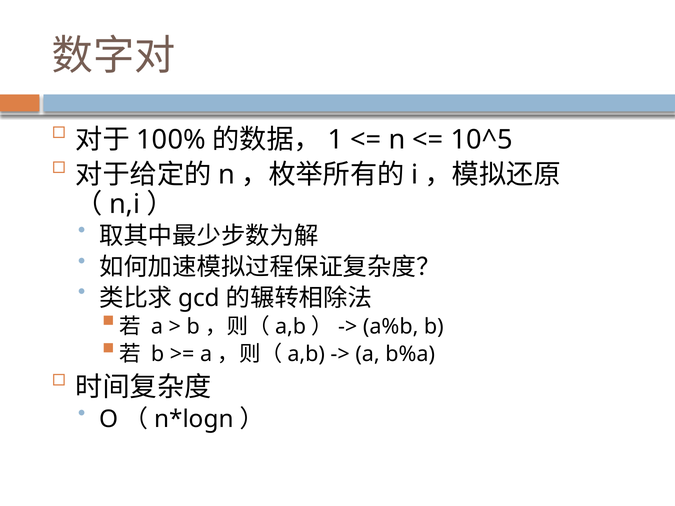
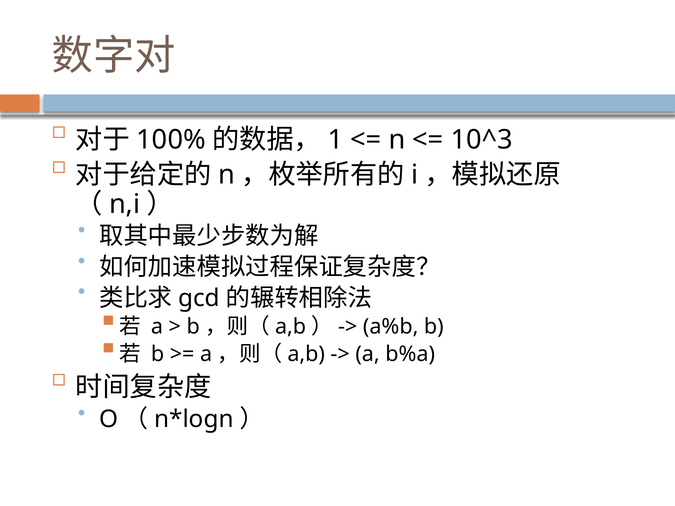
10^5: 10^5 -> 10^3
